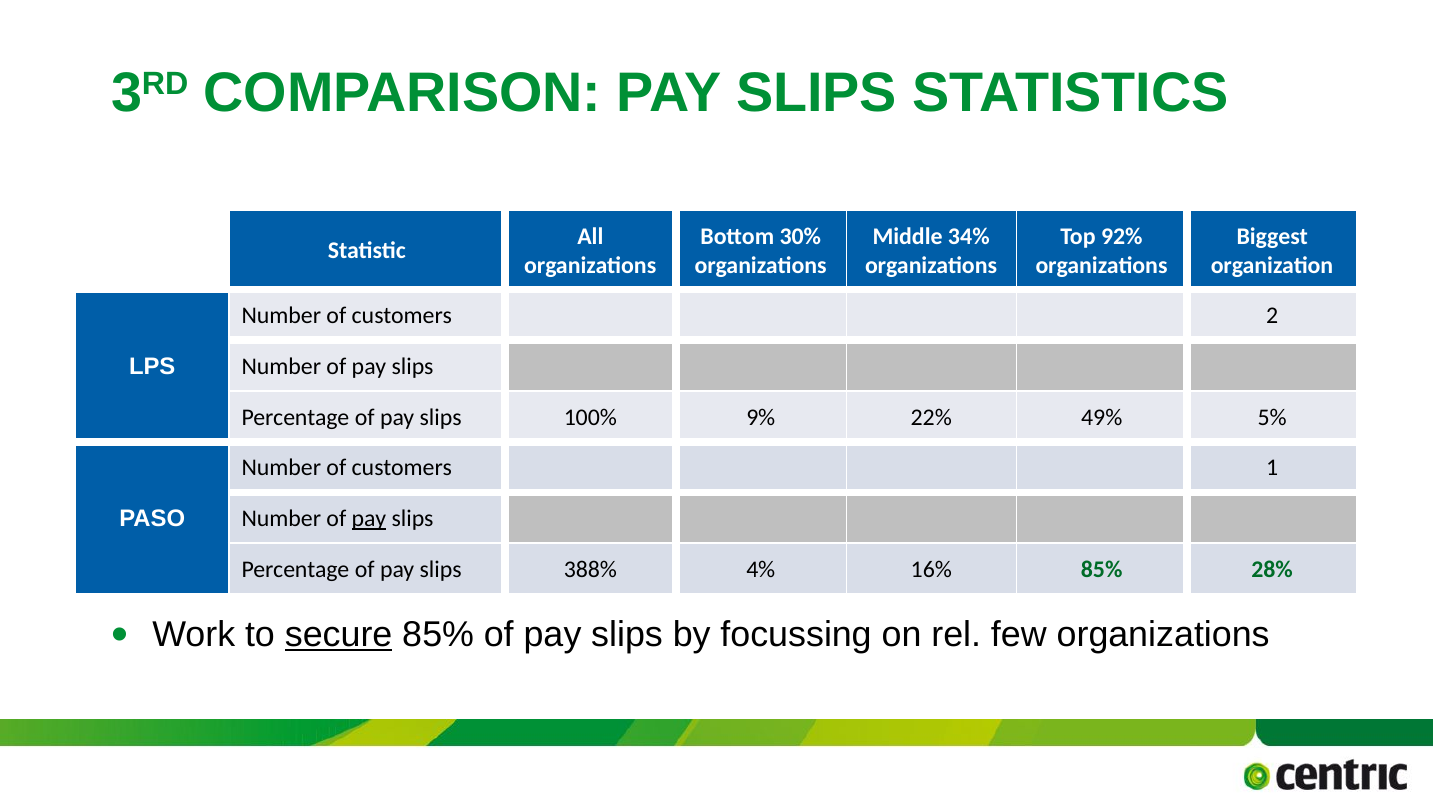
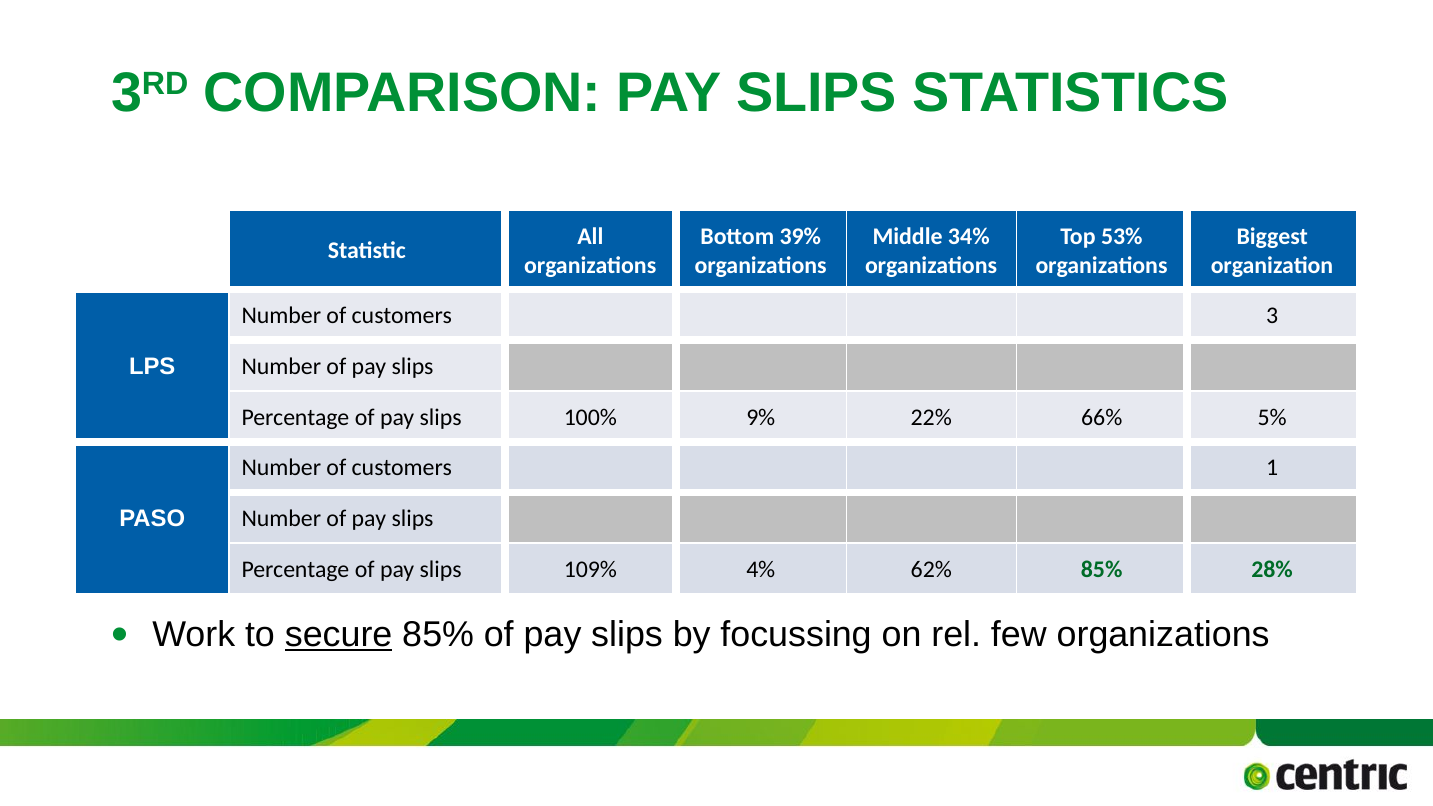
30%: 30% -> 39%
92%: 92% -> 53%
2: 2 -> 3
49%: 49% -> 66%
pay at (369, 519) underline: present -> none
388%: 388% -> 109%
16%: 16% -> 62%
